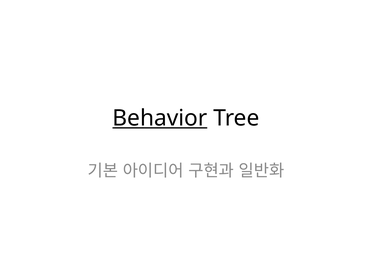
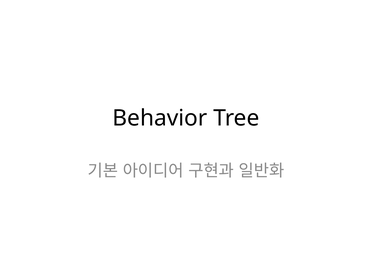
Behavior underline: present -> none
